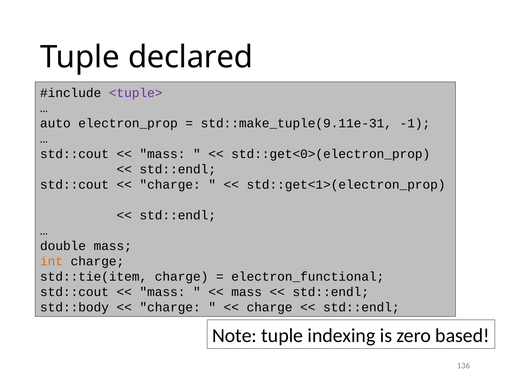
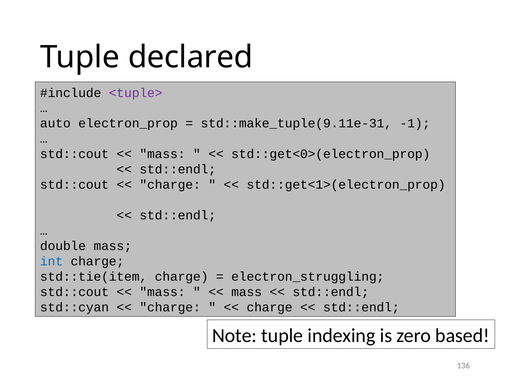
int colour: orange -> blue
electron_functional: electron_functional -> electron_struggling
std::body: std::body -> std::cyan
